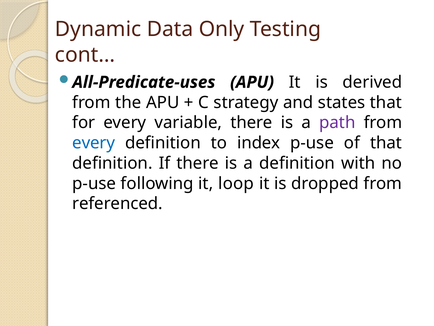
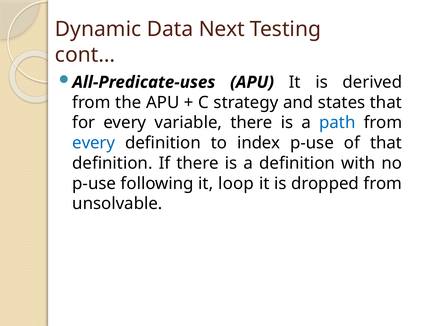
Only: Only -> Next
path colour: purple -> blue
referenced: referenced -> unsolvable
